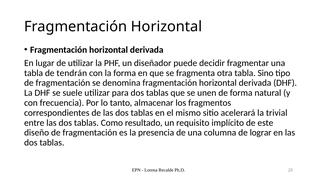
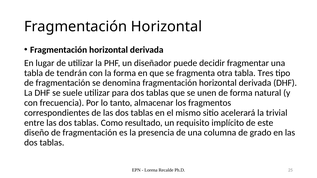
Sino: Sino -> Tres
lograr: lograr -> grado
